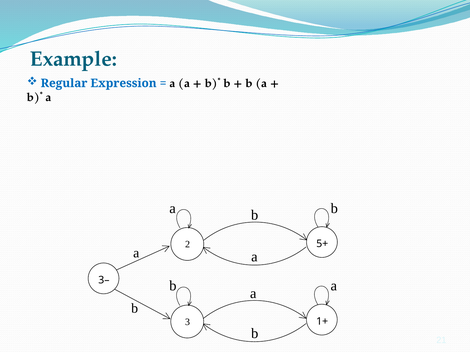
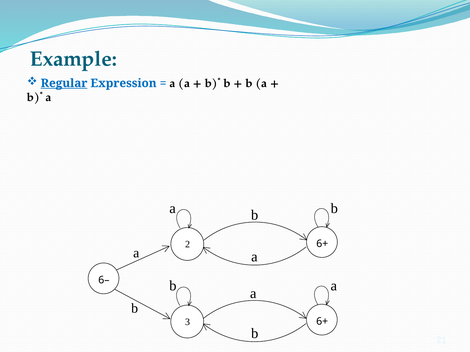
Regular underline: none -> present
5+ at (322, 244): 5+ -> 6+
3–: 3– -> 6–
1+ at (322, 322): 1+ -> 6+
